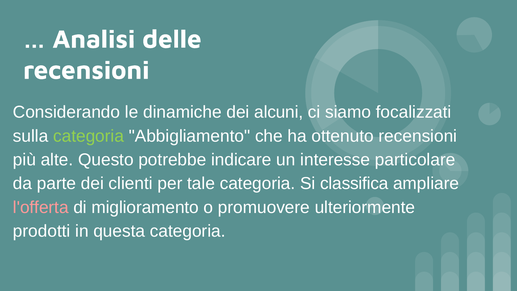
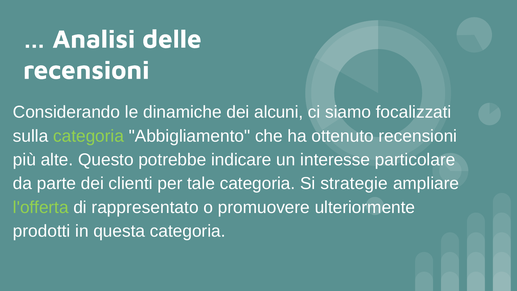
classifica: classifica -> strategie
l'offerta colour: pink -> light green
miglioramento: miglioramento -> rappresentato
